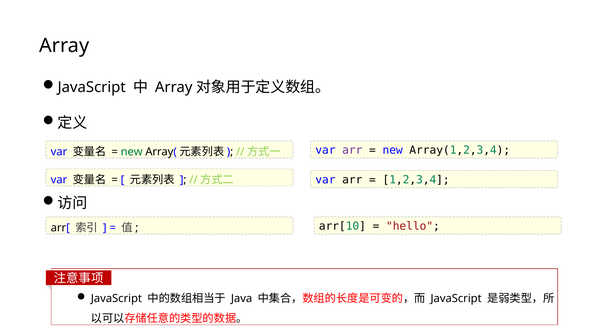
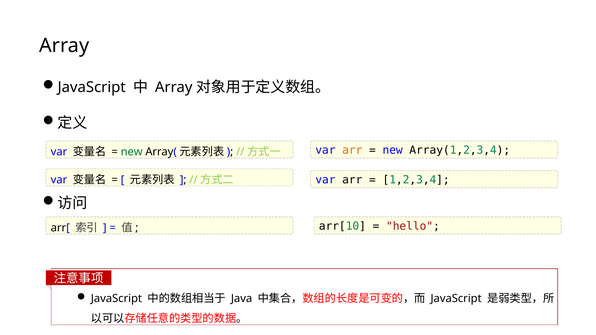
arr at (352, 150) colour: purple -> orange
